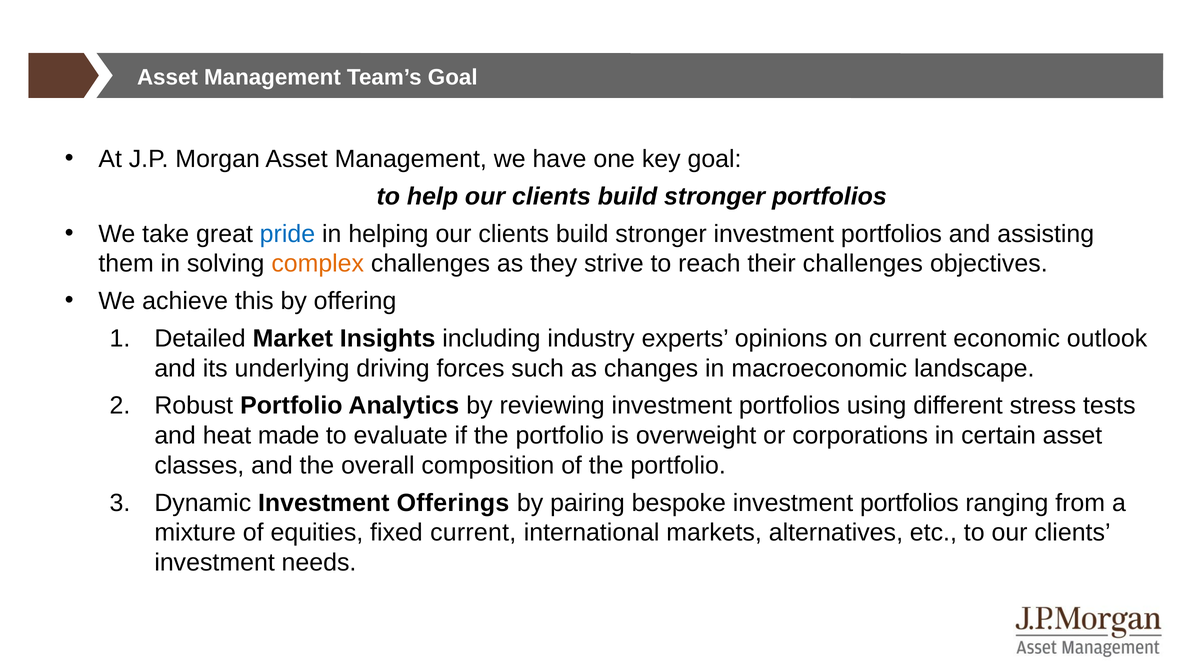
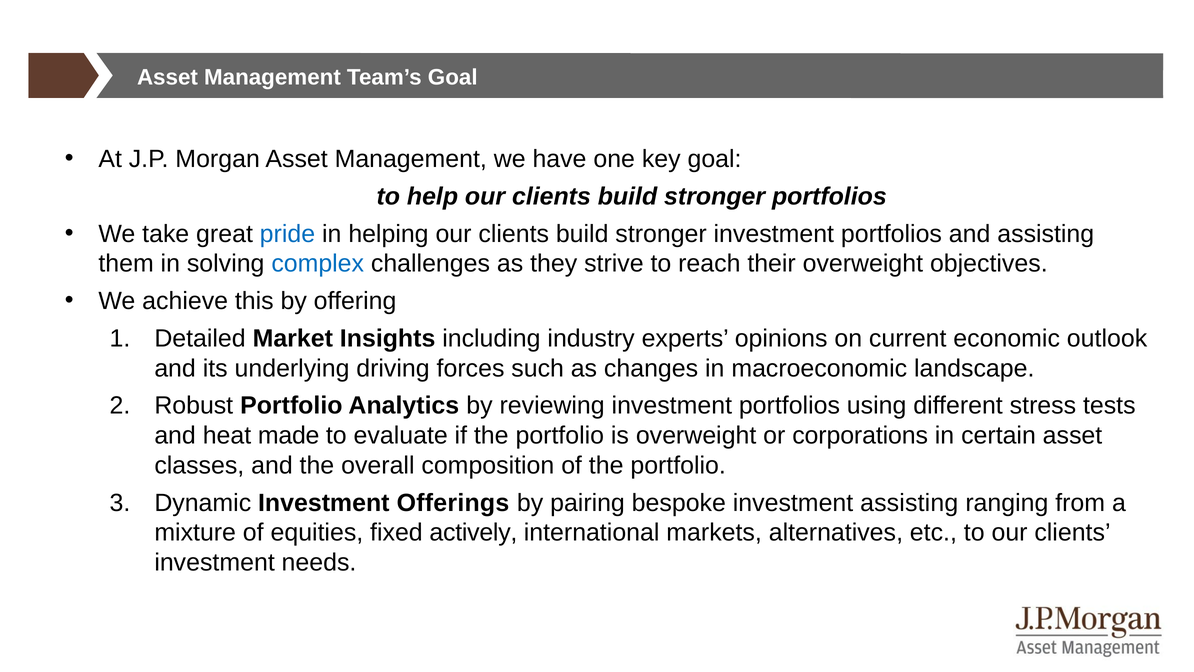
complex colour: orange -> blue
their challenges: challenges -> overweight
bespoke investment portfolios: portfolios -> assisting
fixed current: current -> actively
